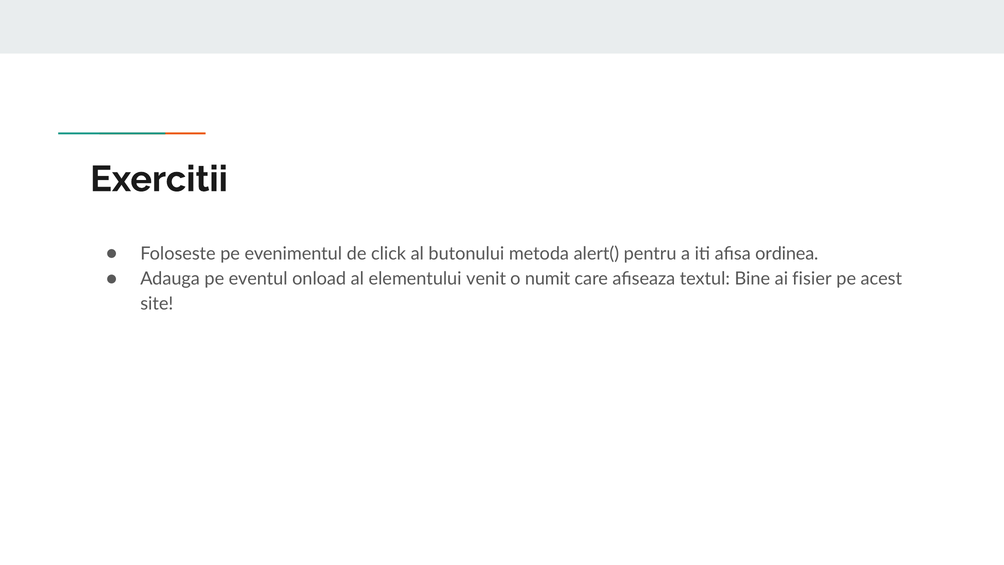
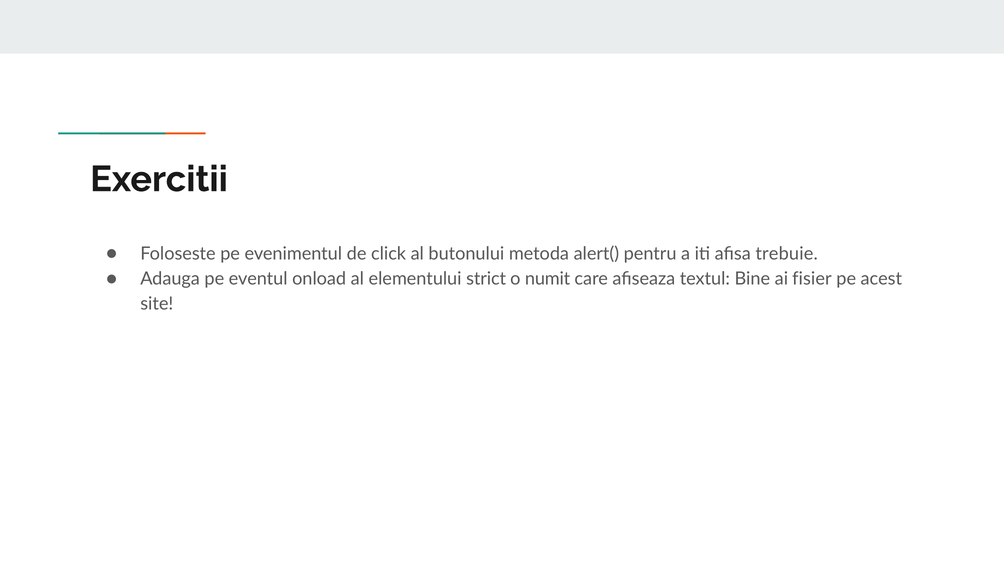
ordinea: ordinea -> trebuie
venit: venit -> strict
